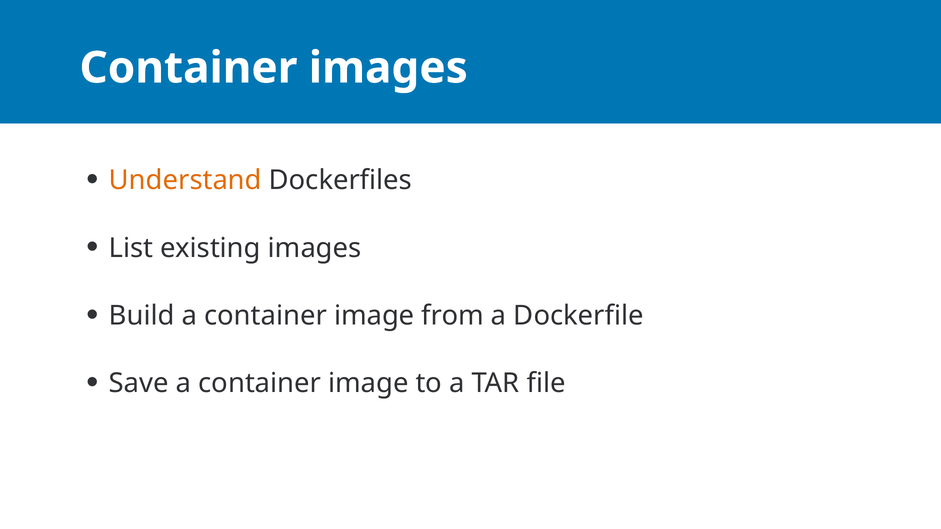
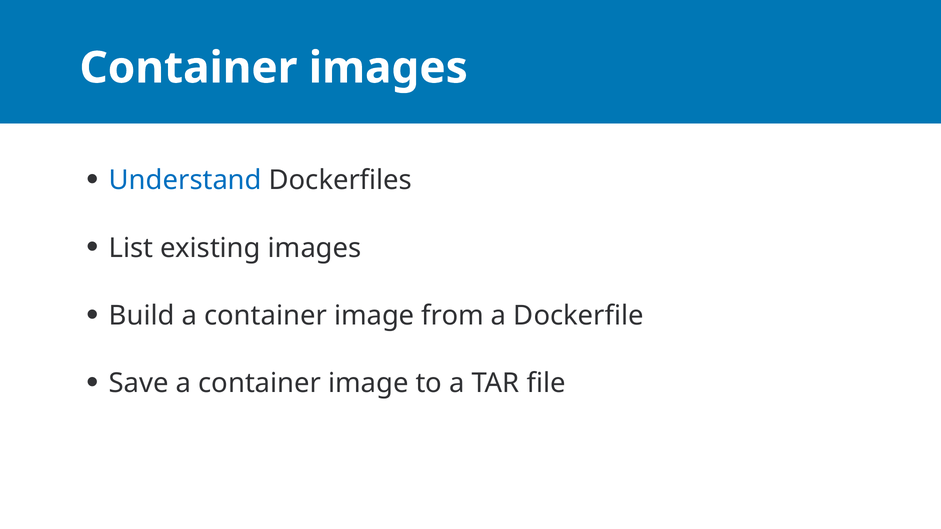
Understand colour: orange -> blue
